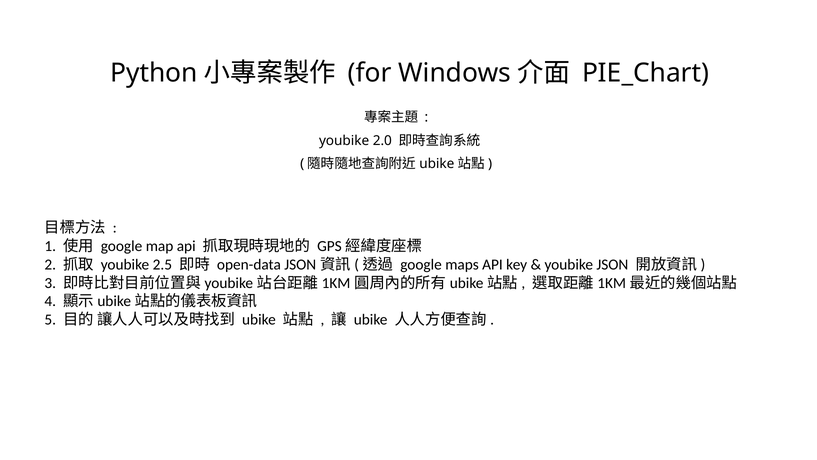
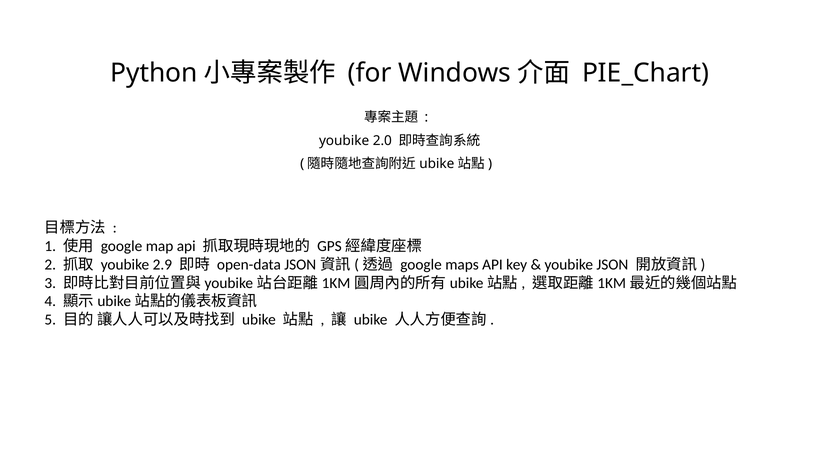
2.5: 2.5 -> 2.9
